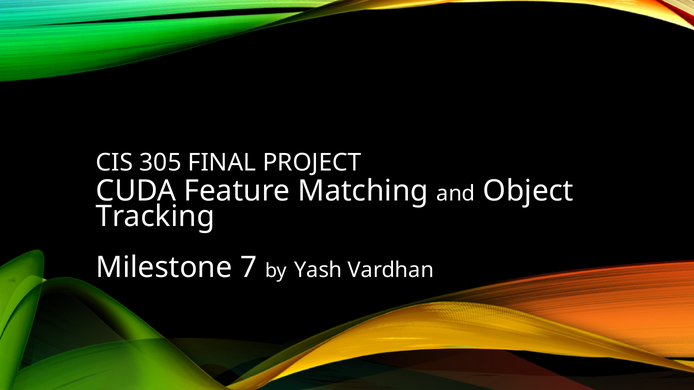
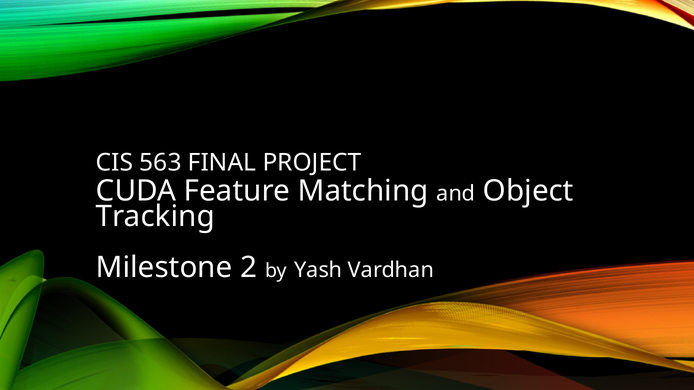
305: 305 -> 563
7: 7 -> 2
